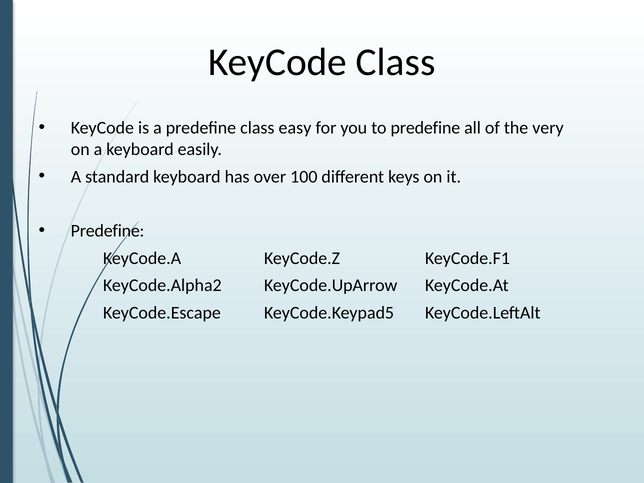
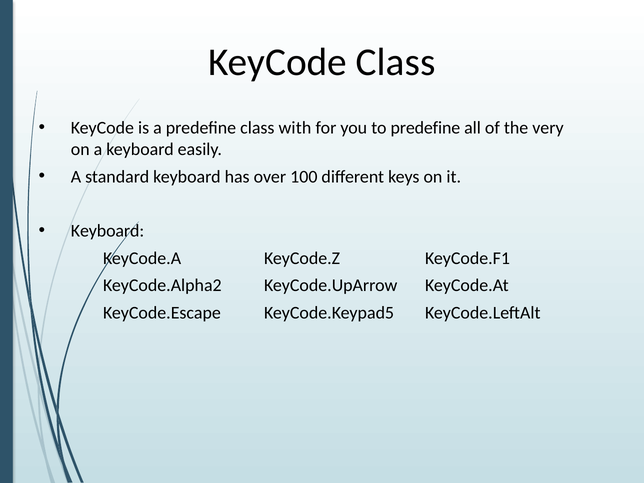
easy: easy -> with
Predefine at (108, 231): Predefine -> Keyboard
